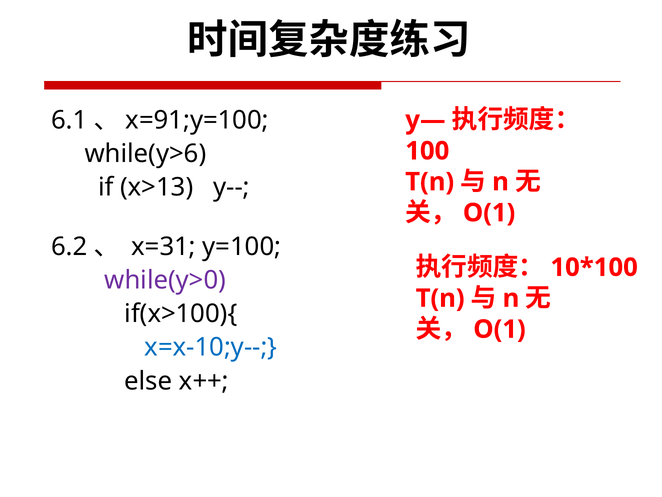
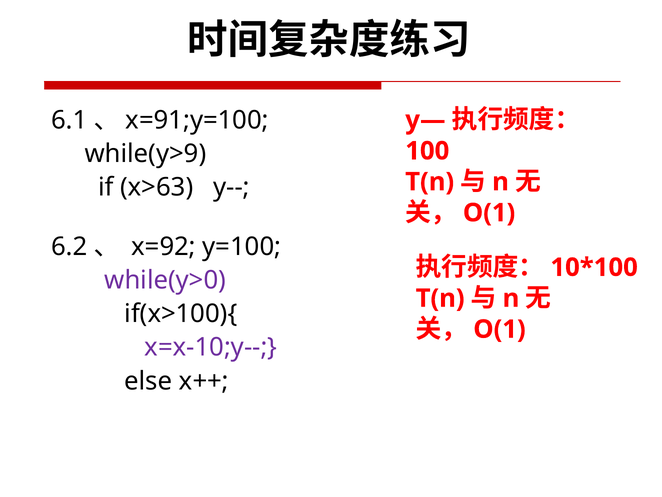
while(y>6: while(y>6 -> while(y>9
x>13: x>13 -> x>63
x=31: x=31 -> x=92
x=x-10;y-- colour: blue -> purple
